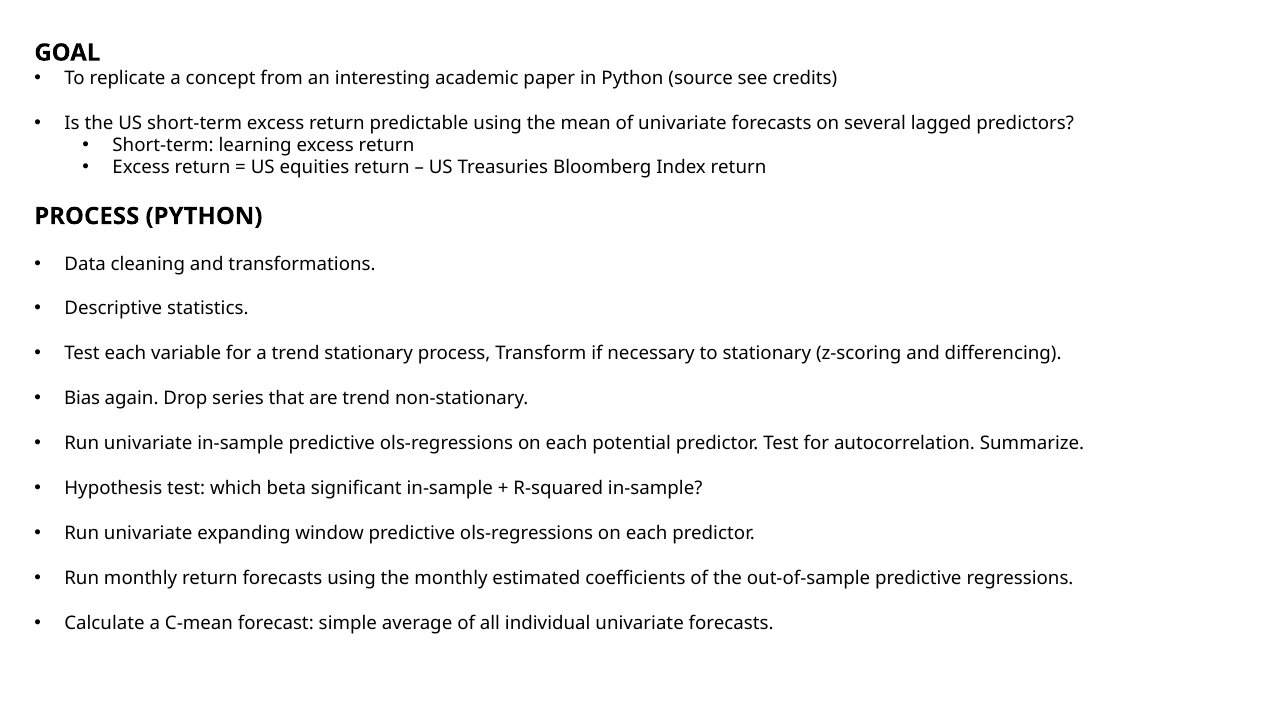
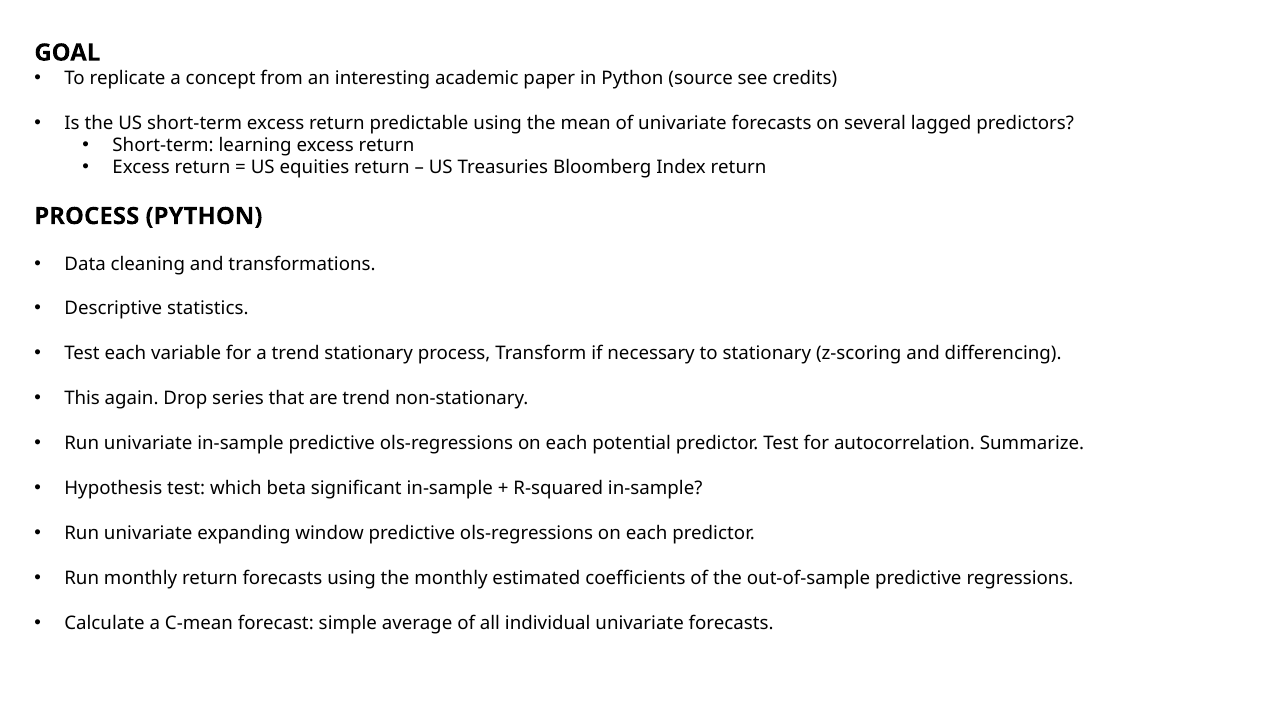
Bias: Bias -> This
